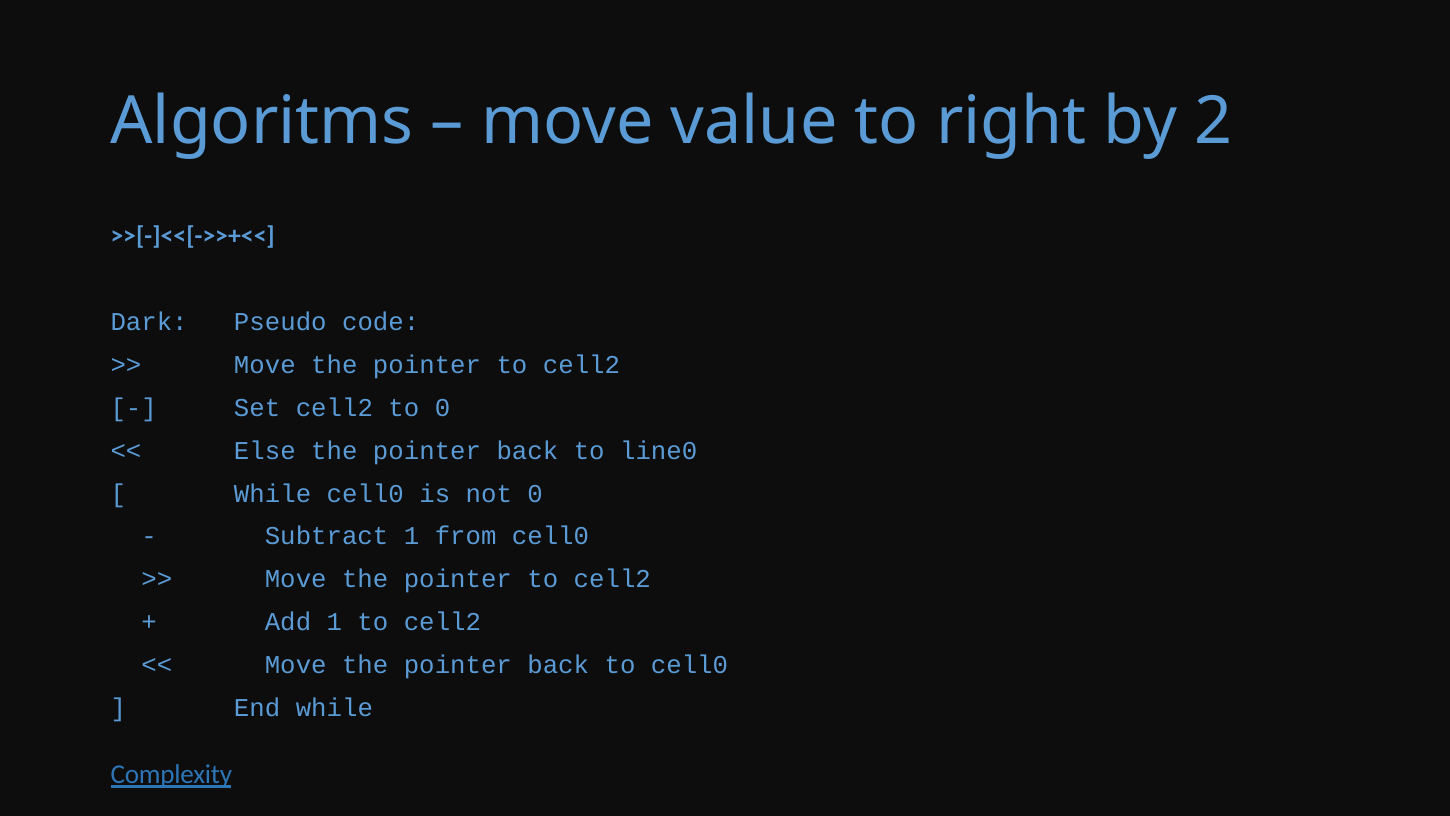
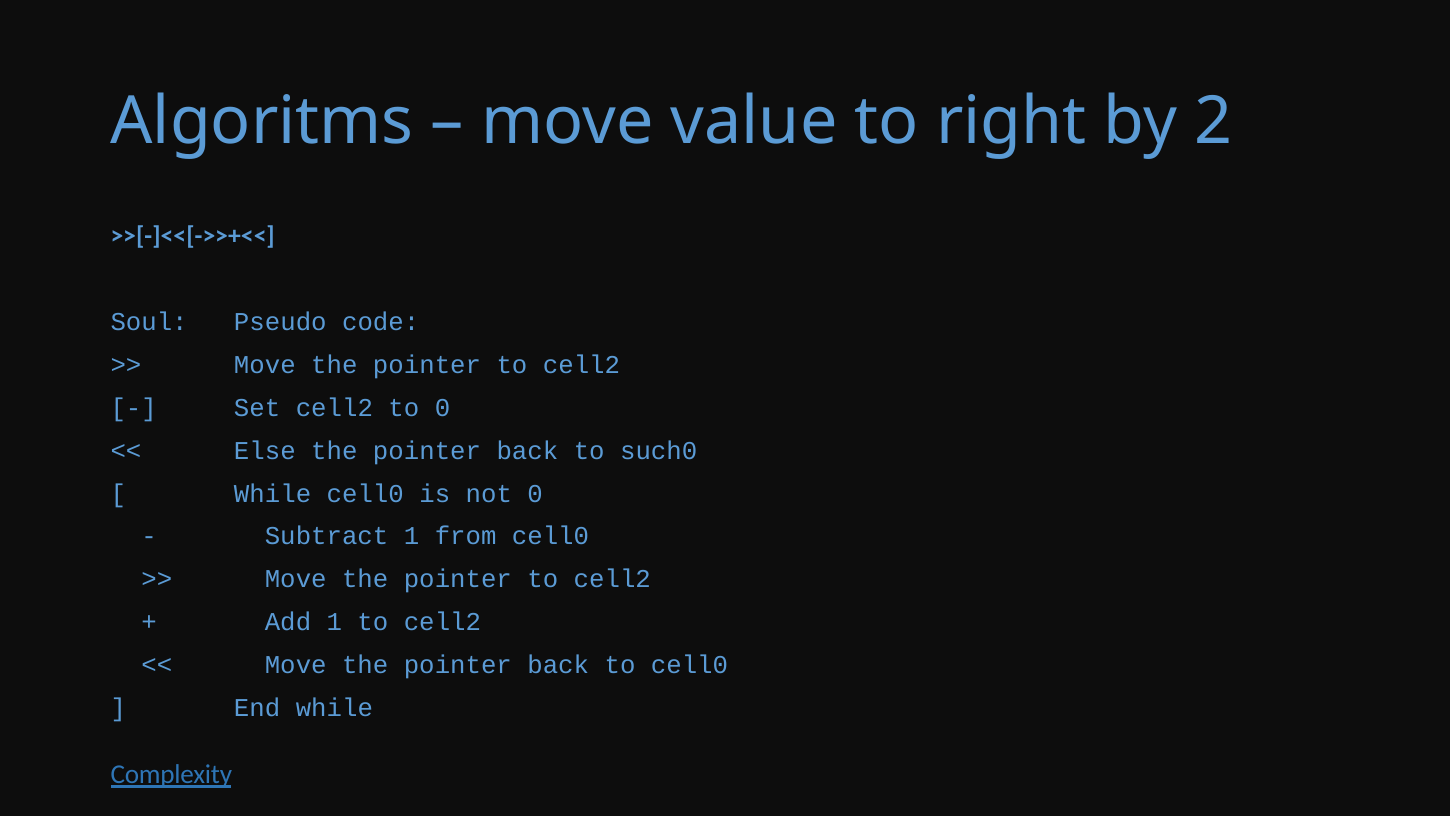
Dark: Dark -> Soul
line0: line0 -> such0
